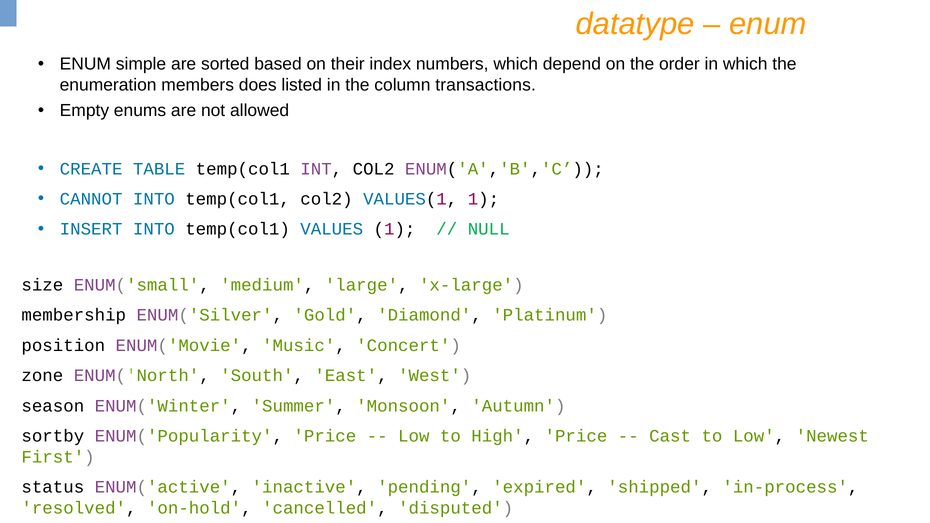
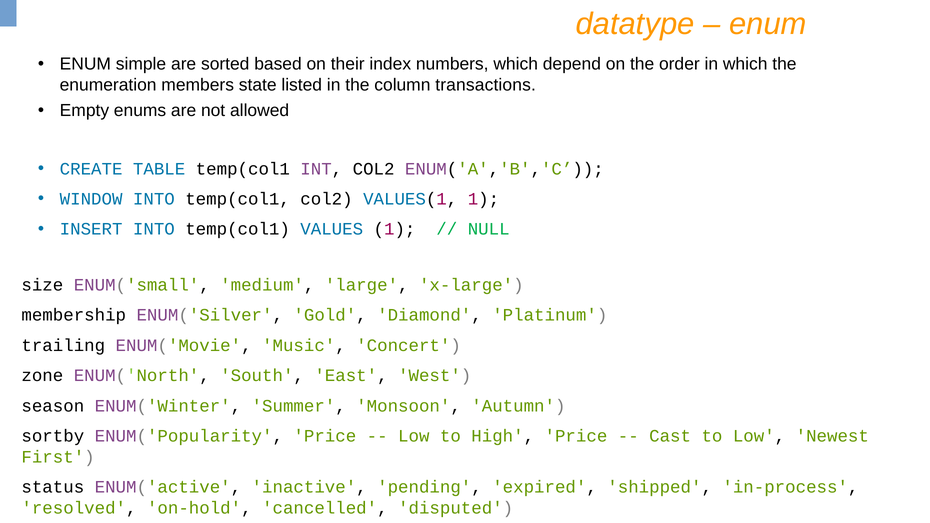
does: does -> state
CANNOT: CANNOT -> WINDOW
position: position -> trailing
